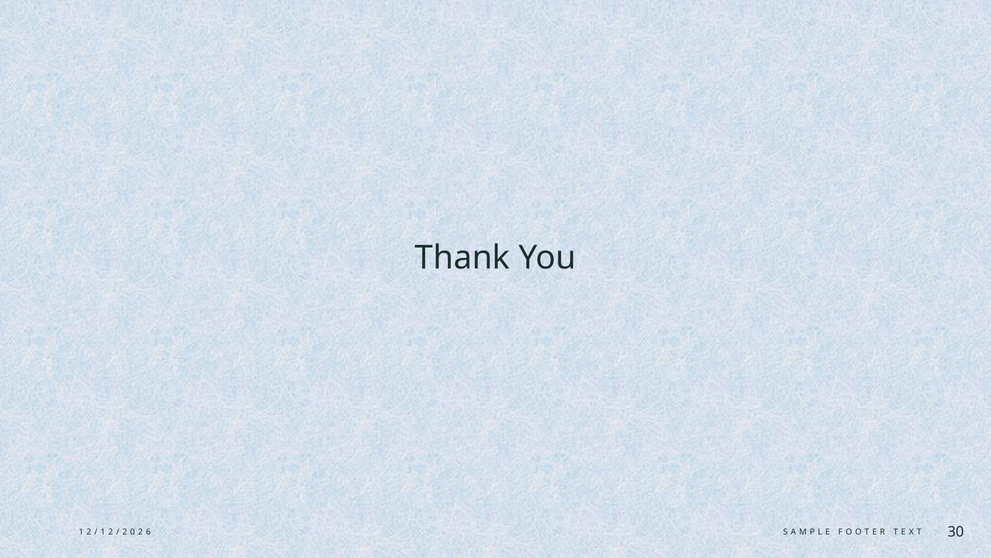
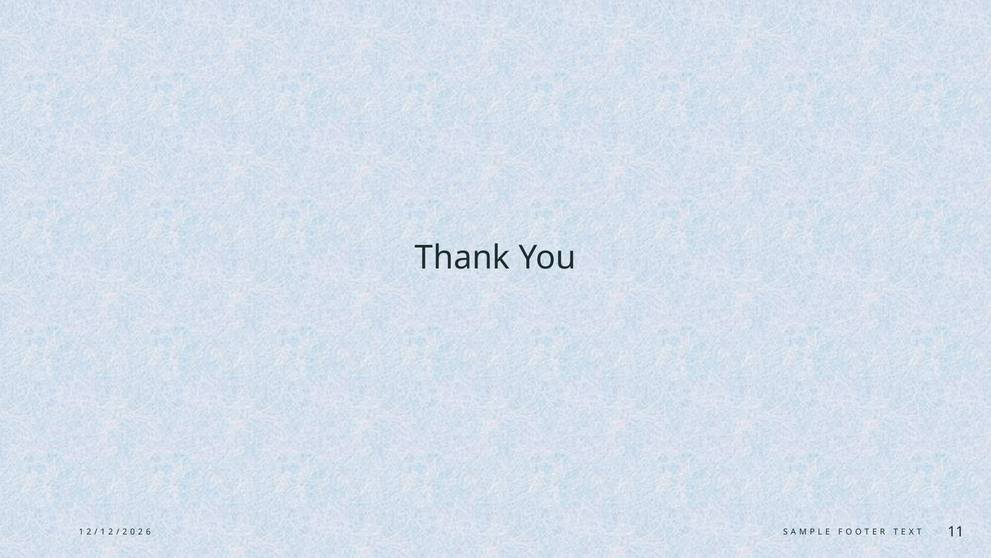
30: 30 -> 11
